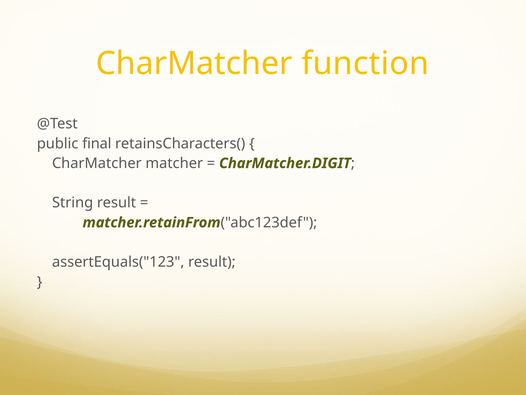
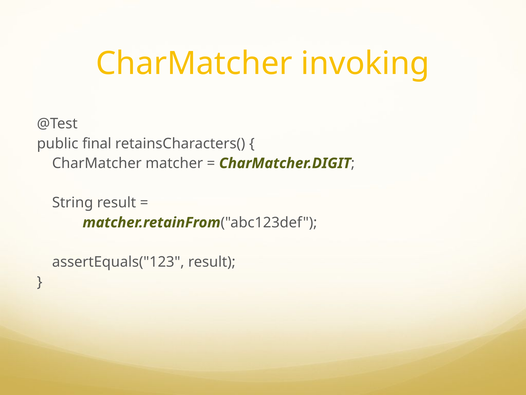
function: function -> invoking
